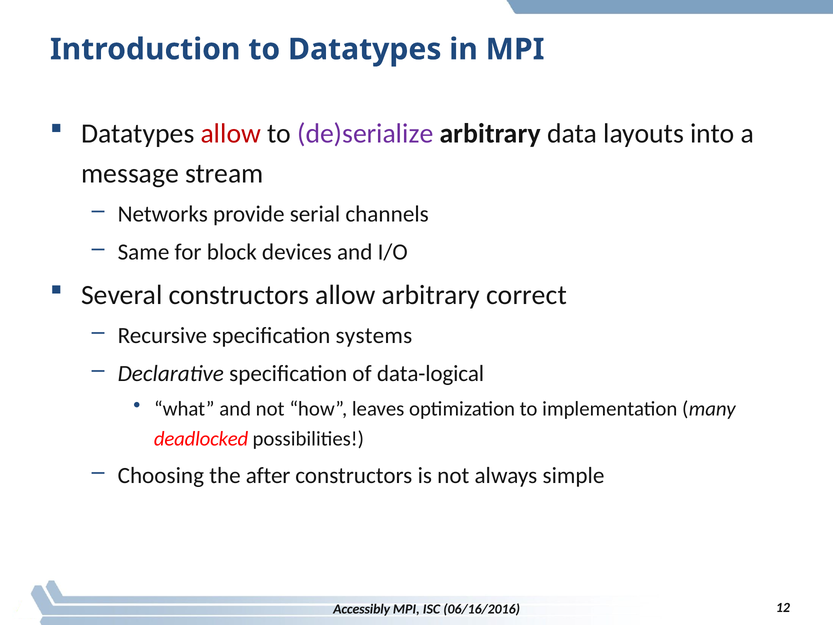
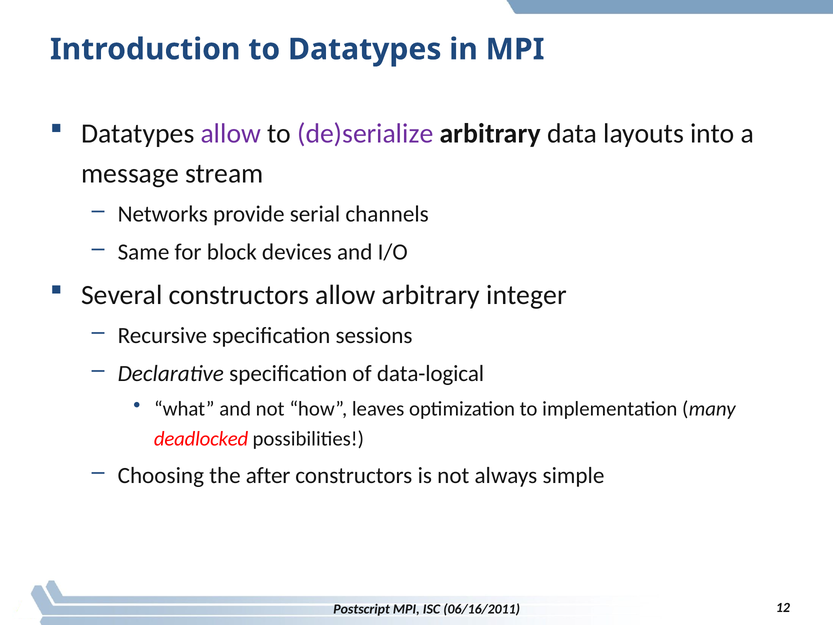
allow at (231, 134) colour: red -> purple
correct: correct -> integer
systems: systems -> sessions
Accessibly: Accessibly -> Postscript
06/16/2016: 06/16/2016 -> 06/16/2011
